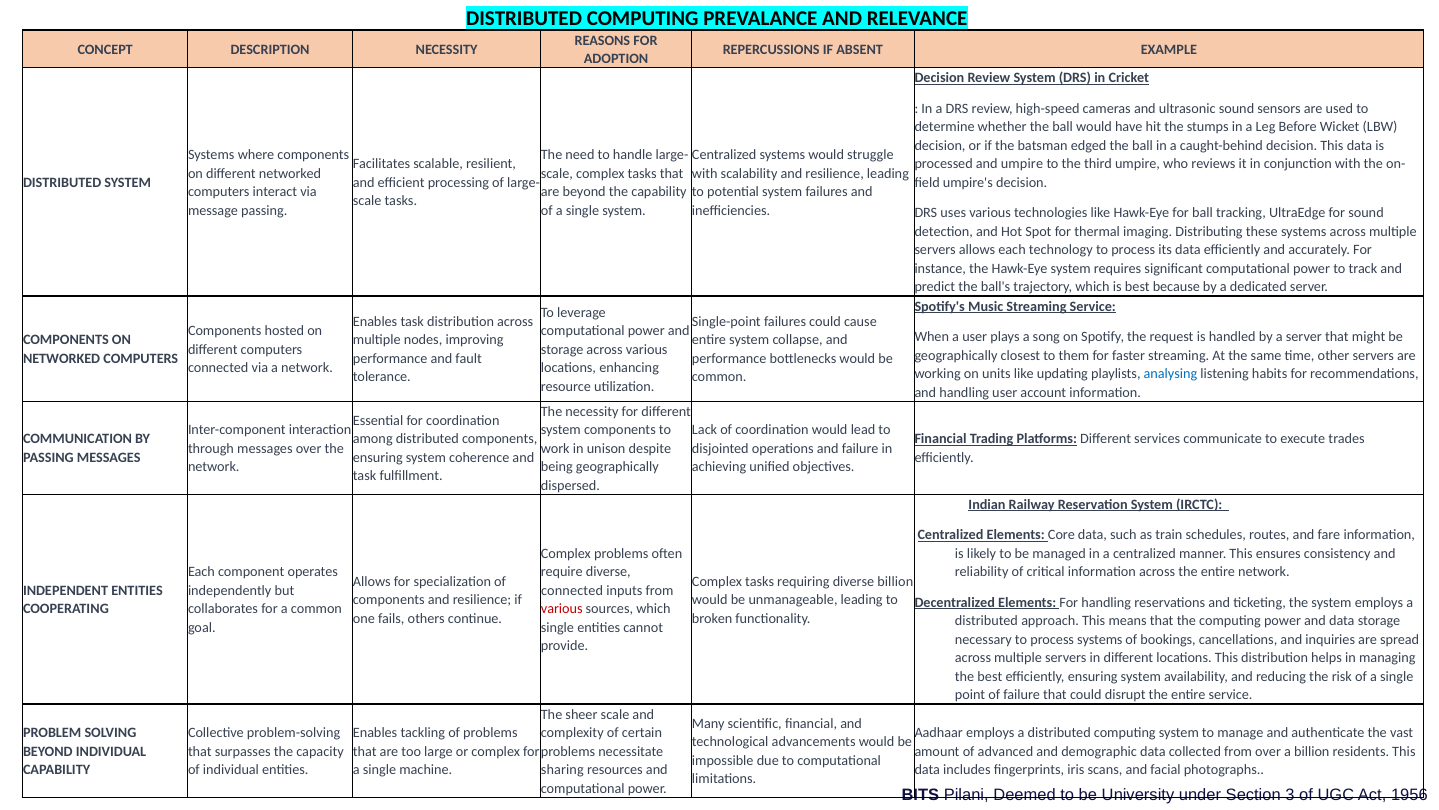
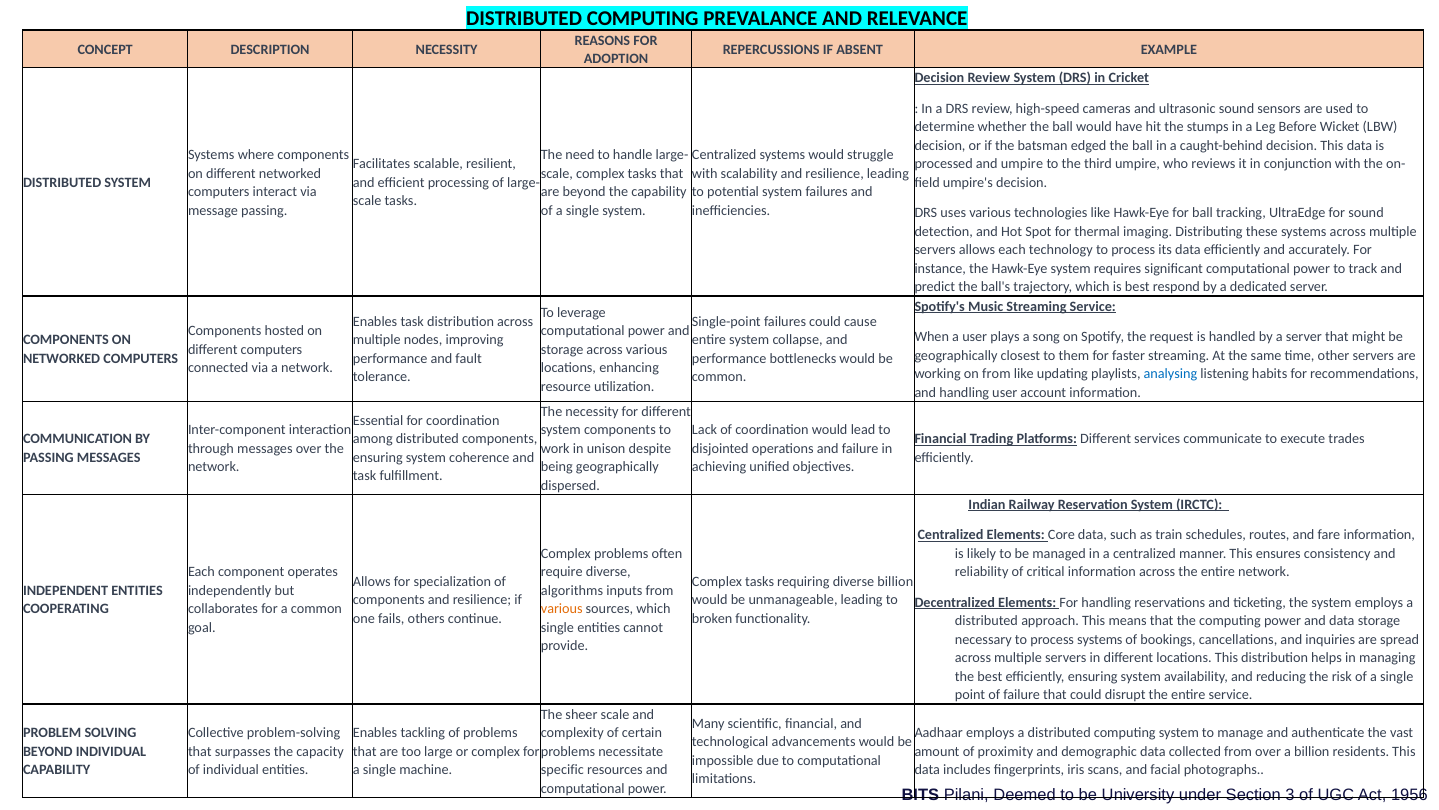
because: because -> respond
on units: units -> from
connected at (572, 590): connected -> algorithms
various at (562, 609) colour: red -> orange
advanced: advanced -> proximity
sharing: sharing -> specific
